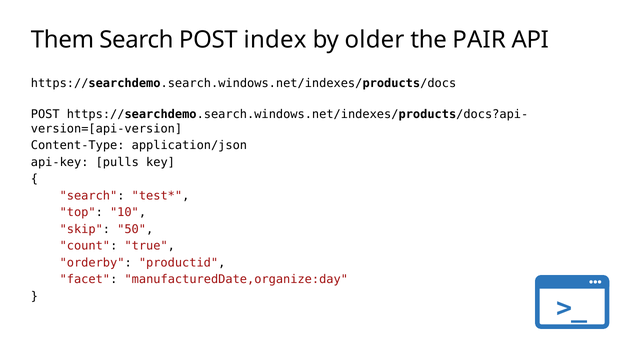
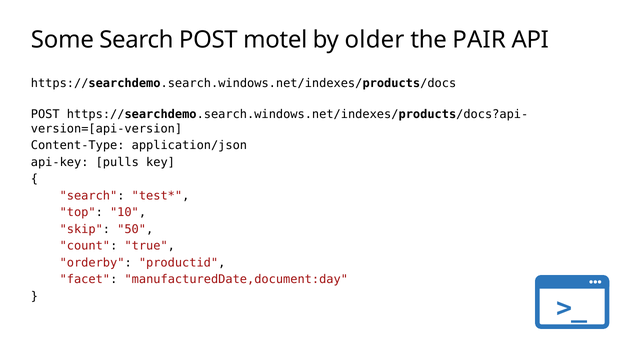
Them: Them -> Some
index: index -> motel
manufacturedDate,organize:day: manufacturedDate,organize:day -> manufacturedDate,document:day
